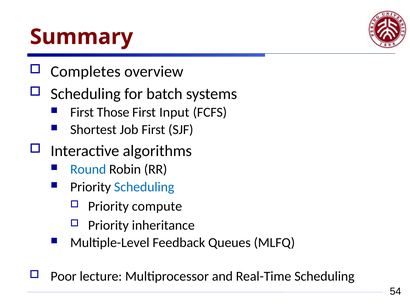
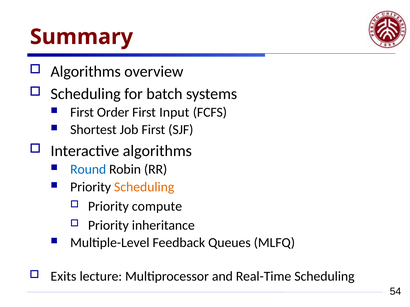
Completes at (86, 72): Completes -> Algorithms
Those: Those -> Order
Scheduling at (144, 187) colour: blue -> orange
Poor: Poor -> Exits
